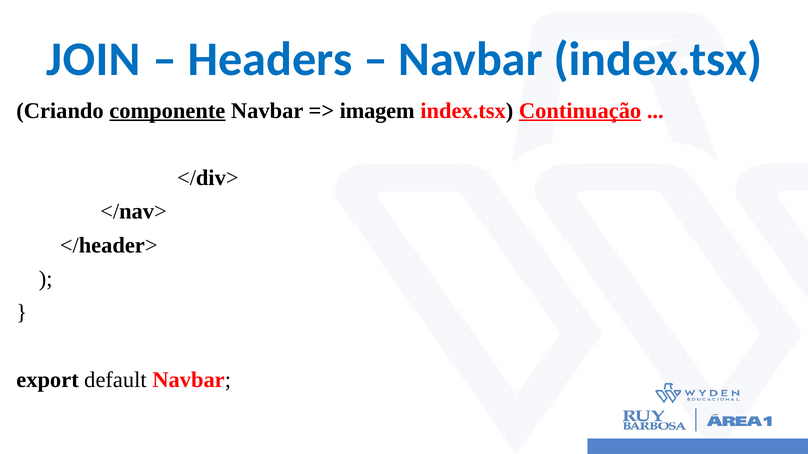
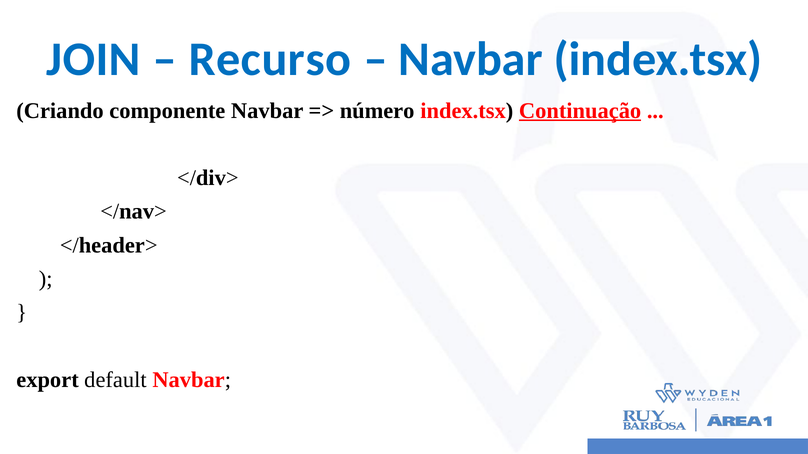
Headers: Headers -> Recurso
componente underline: present -> none
imagem: imagem -> número
